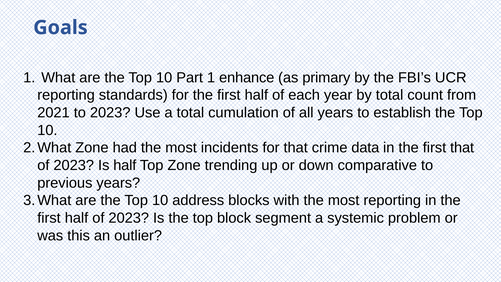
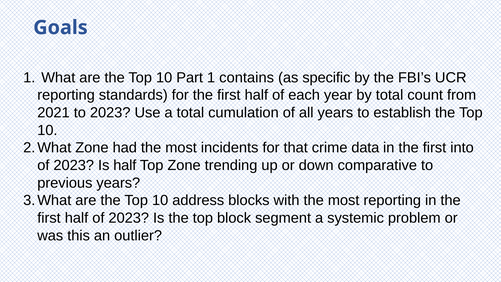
enhance: enhance -> contains
primary: primary -> specific
first that: that -> into
